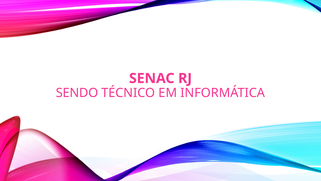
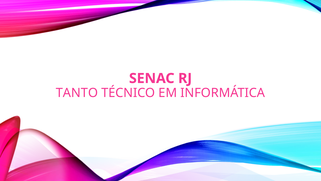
SENDO: SENDO -> TANTO
